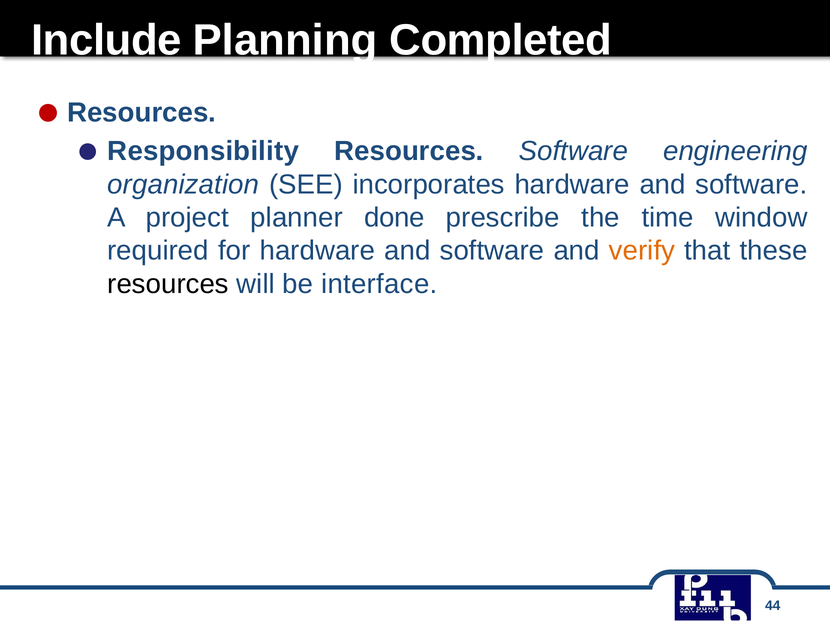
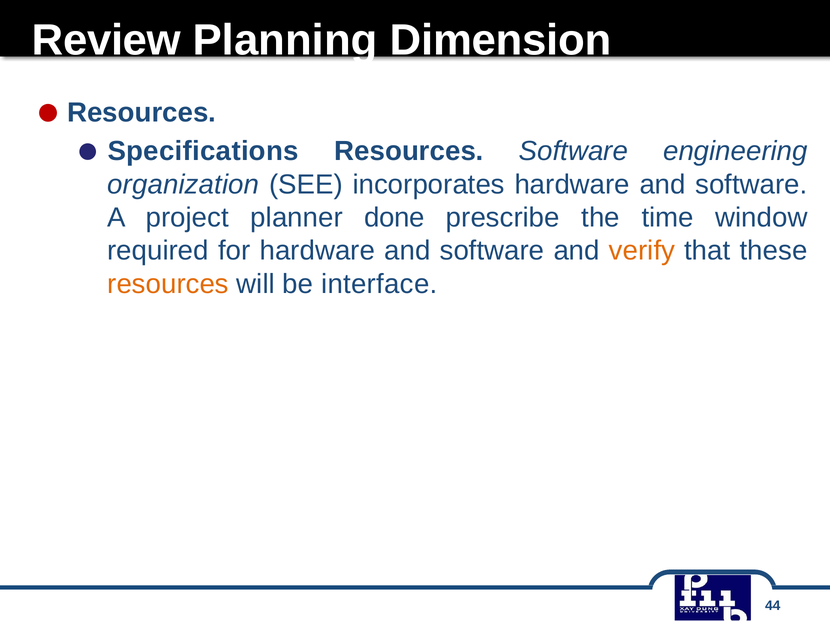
Include: Include -> Review
Completed: Completed -> Dimension
Responsibility: Responsibility -> Specifications
resources at (168, 284) colour: black -> orange
